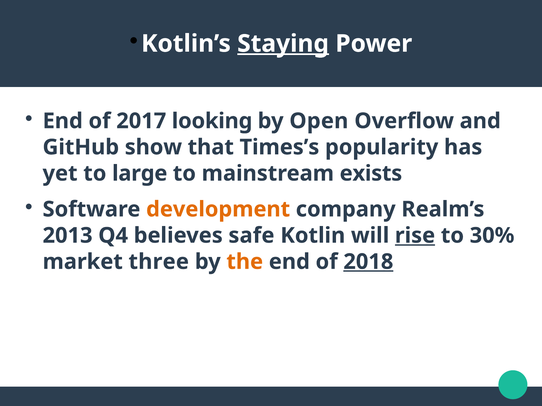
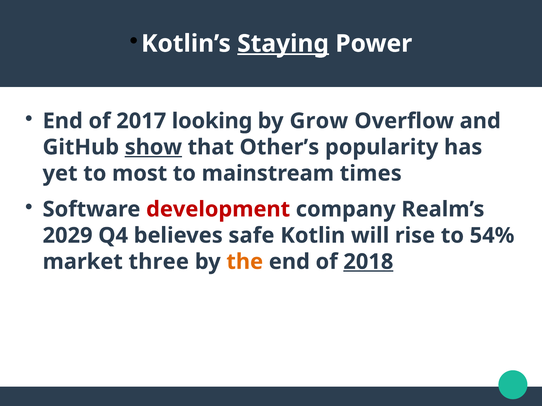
Open: Open -> Grow
show underline: none -> present
Times’s: Times’s -> Other’s
large: large -> most
exists: exists -> times
development colour: orange -> red
2013: 2013 -> 2029
rise underline: present -> none
30%: 30% -> 54%
